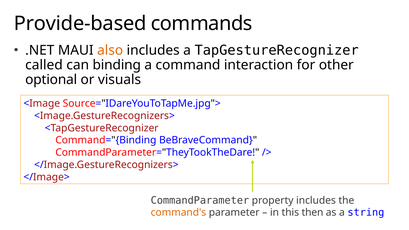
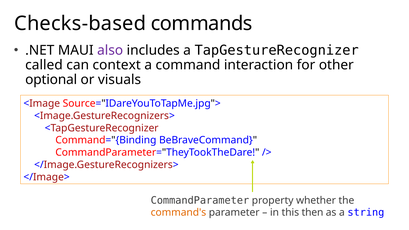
Provide-based: Provide-based -> Checks-based
also colour: orange -> purple
binding: binding -> context
property includes: includes -> whether
